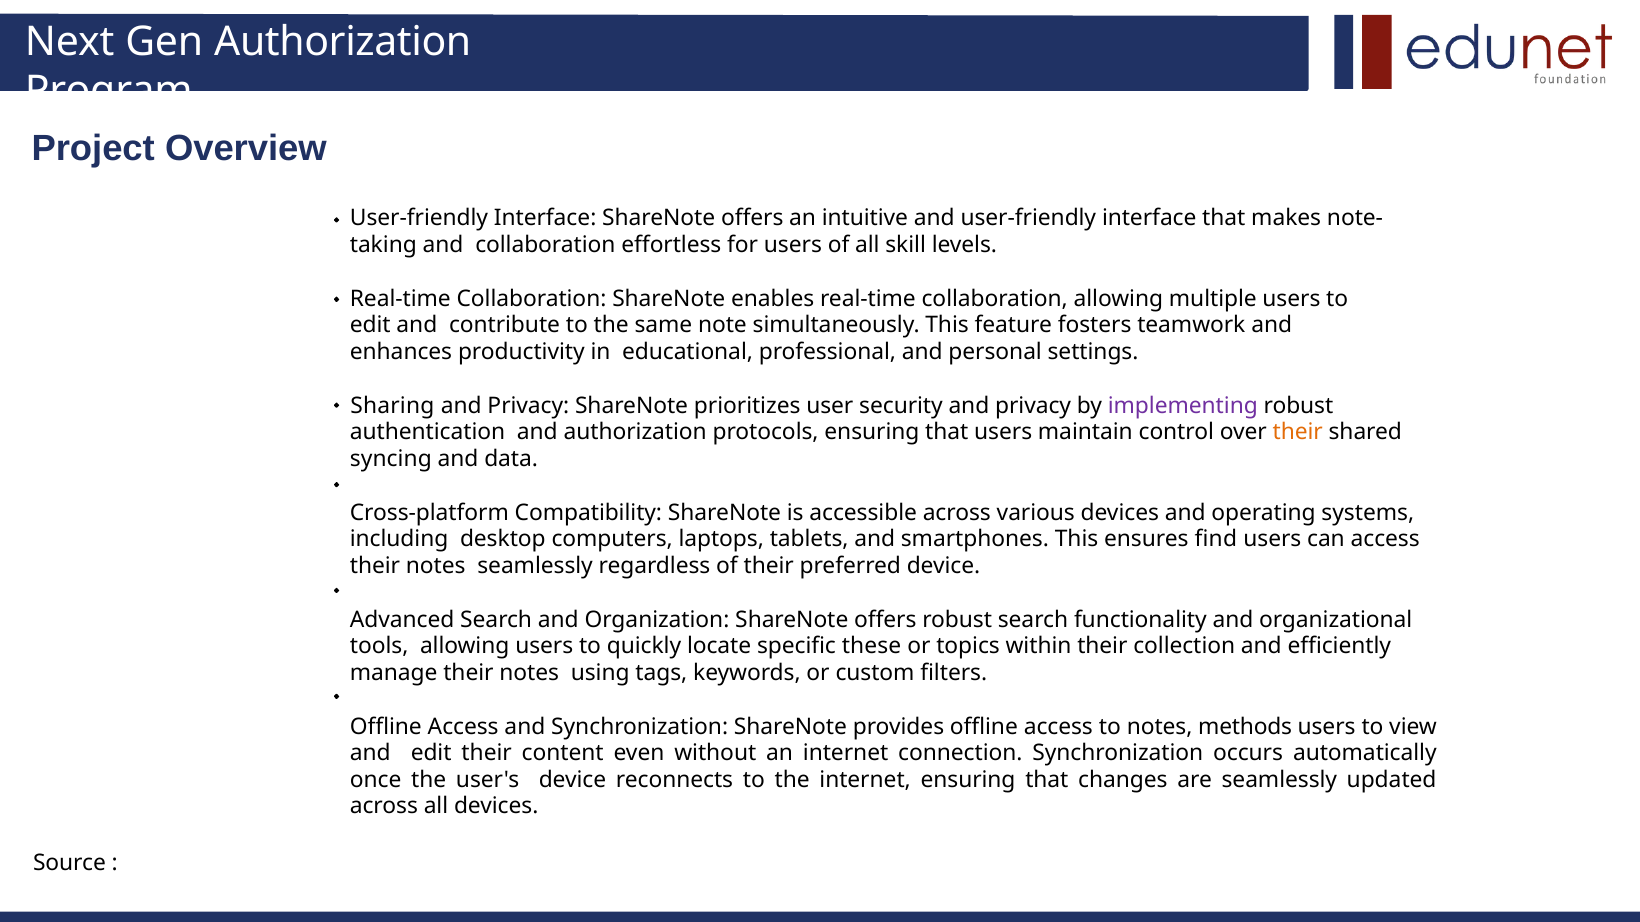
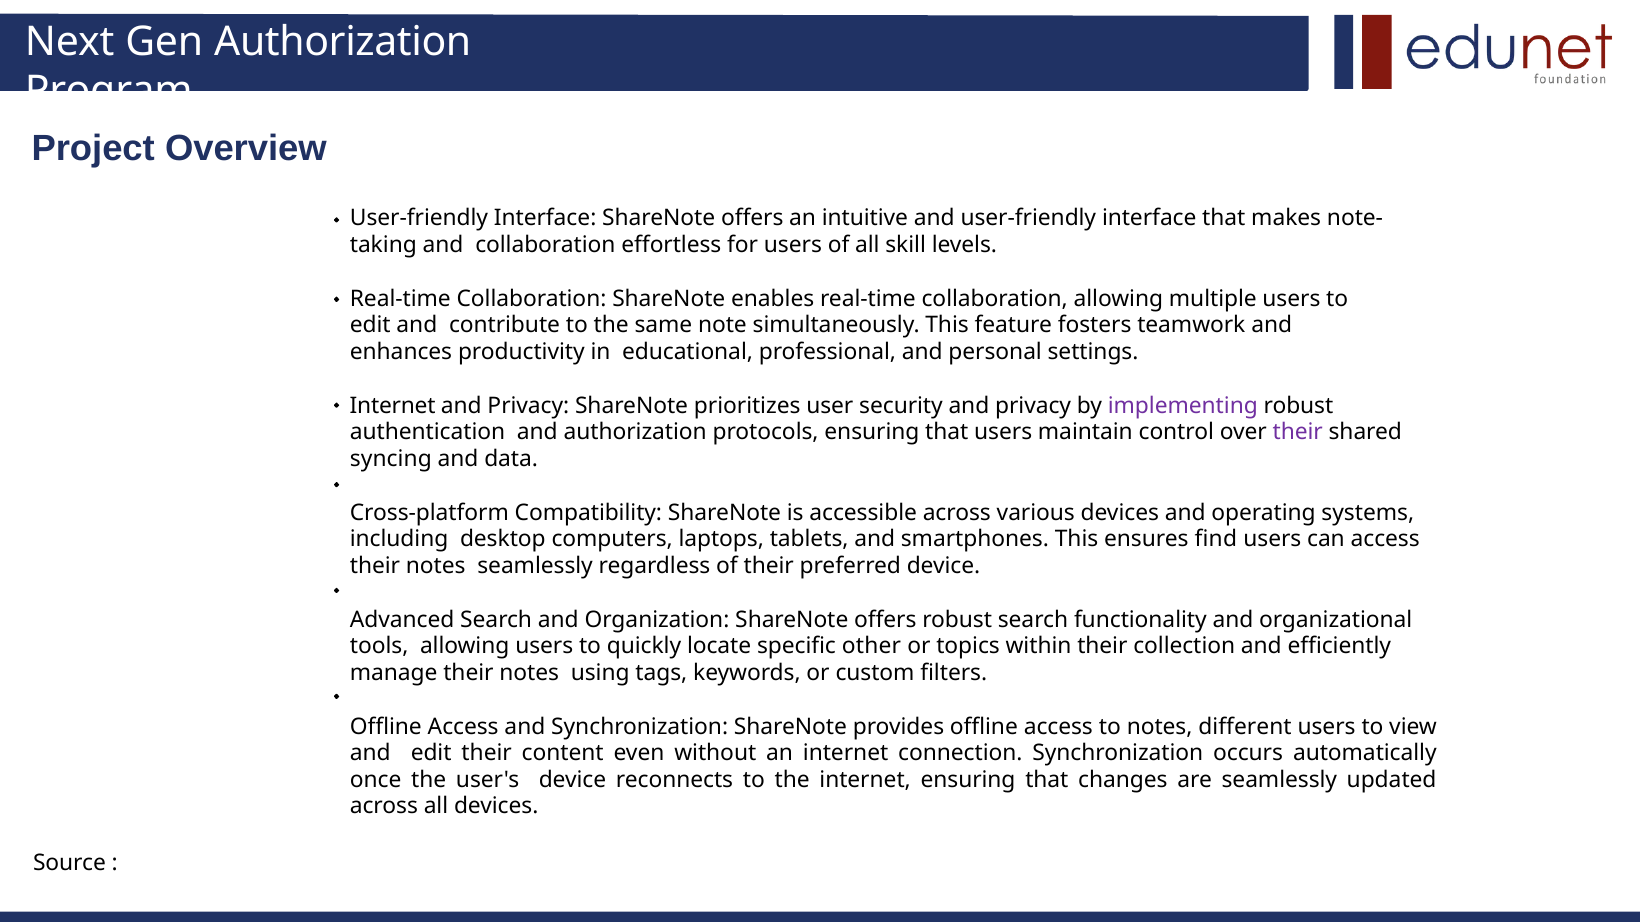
Sharing at (392, 406): Sharing -> Internet
their at (1298, 433) colour: orange -> purple
these: these -> other
methods: methods -> different
